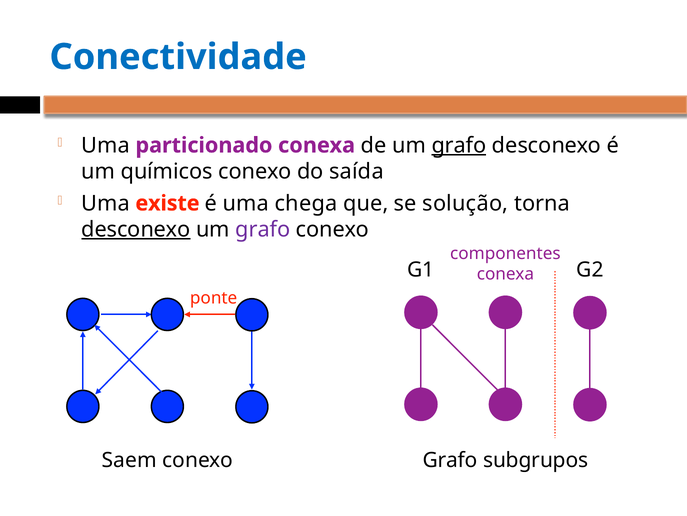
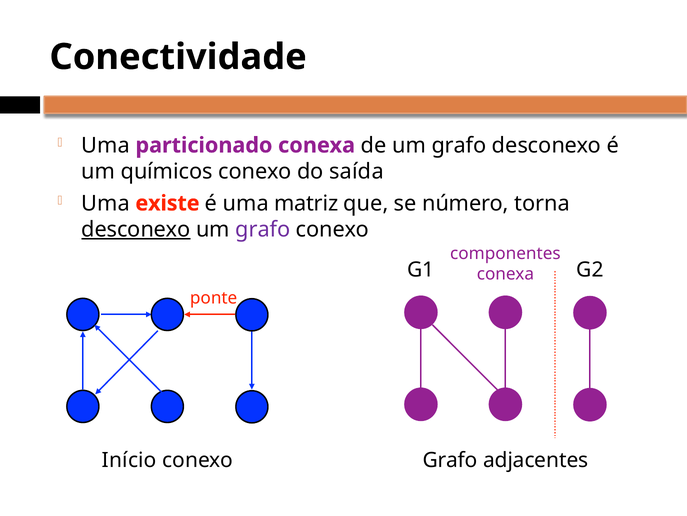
Conectividade colour: blue -> black
grafo at (459, 145) underline: present -> none
chega: chega -> matriz
solução: solução -> número
Saem: Saem -> Início
subgrupos: subgrupos -> adjacentes
